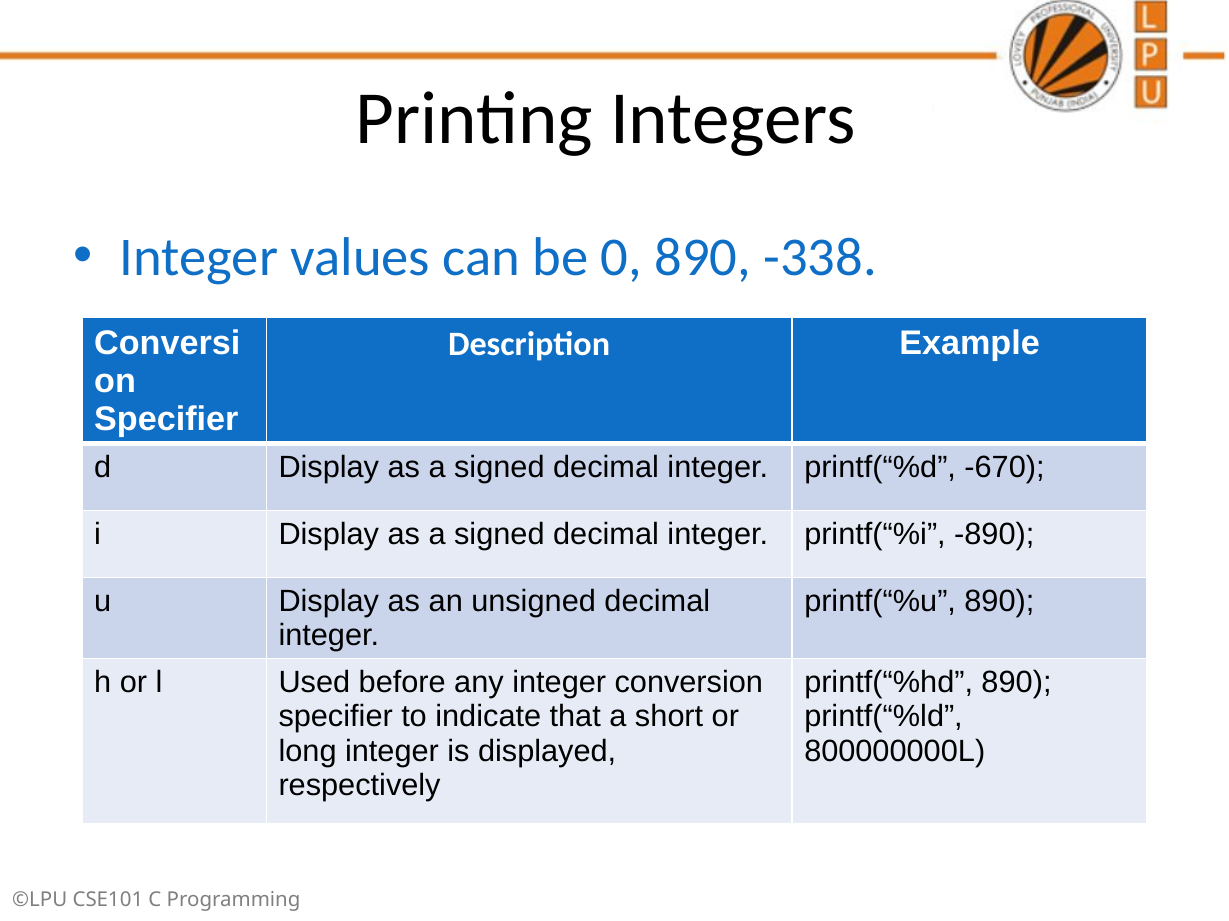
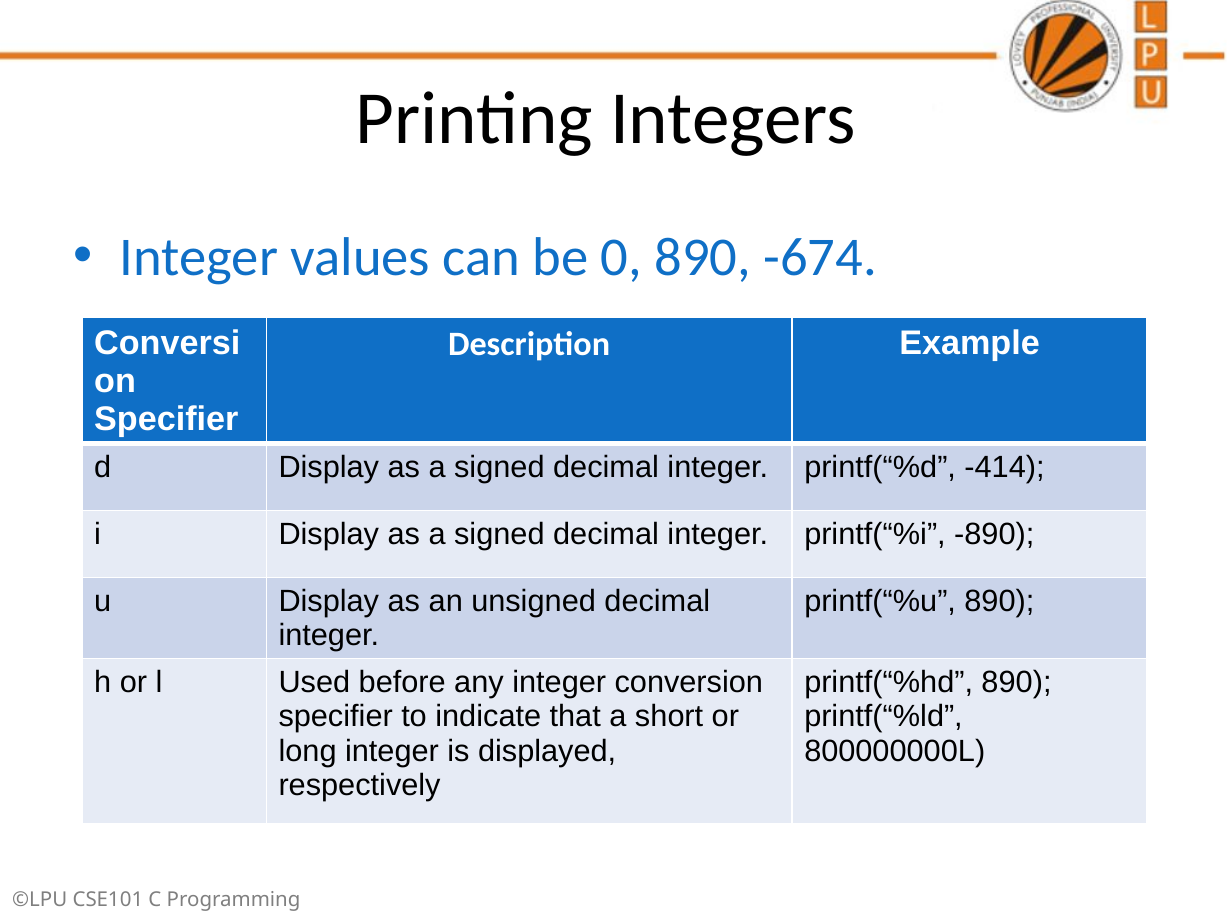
-338: -338 -> -674
-670: -670 -> -414
